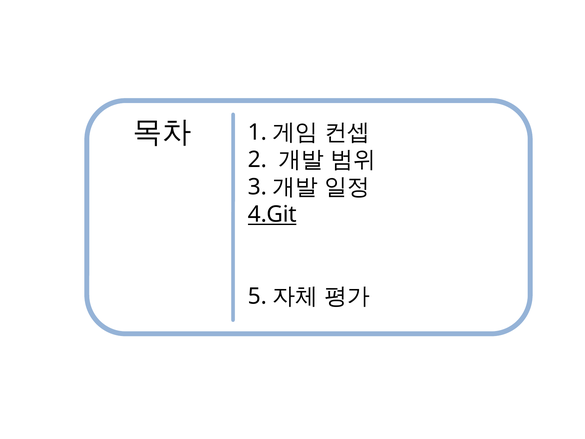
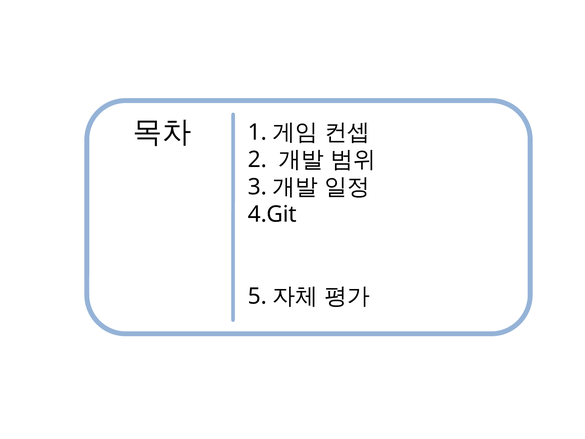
4.Git underline: present -> none
